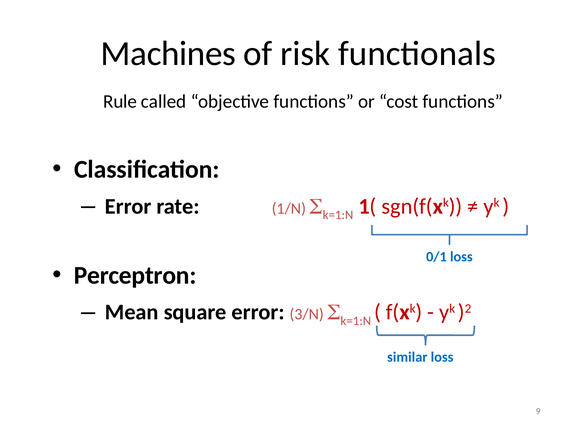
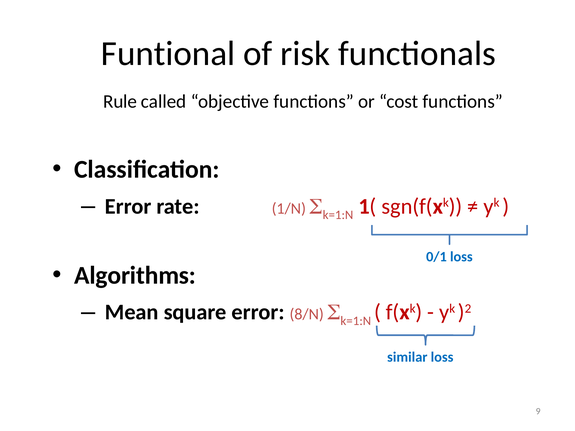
Machines: Machines -> Funtional
Perceptron: Perceptron -> Algorithms
3/N: 3/N -> 8/N
